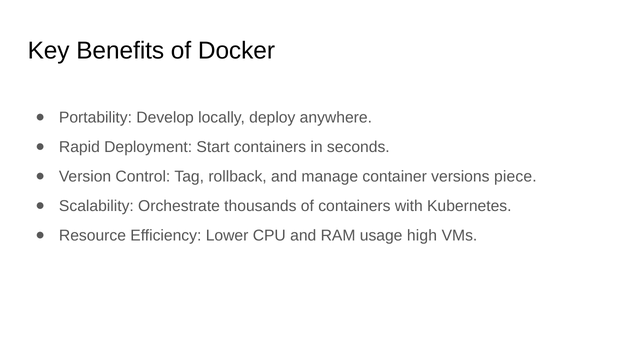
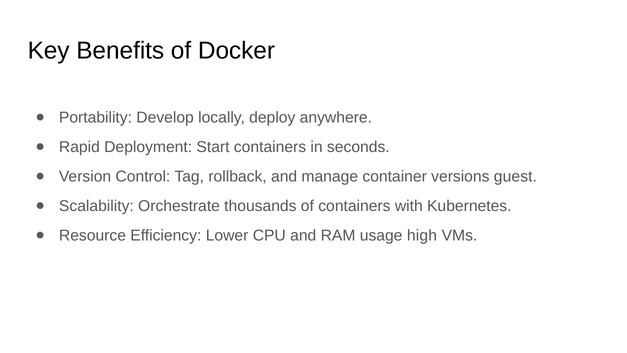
piece: piece -> guest
